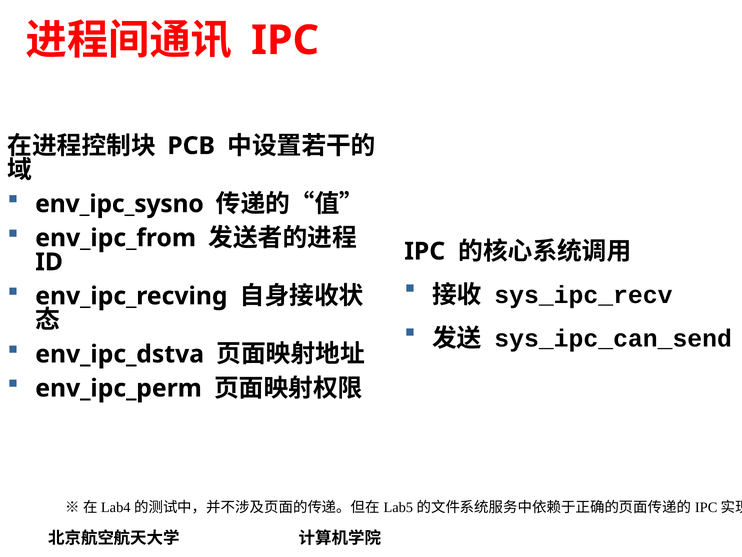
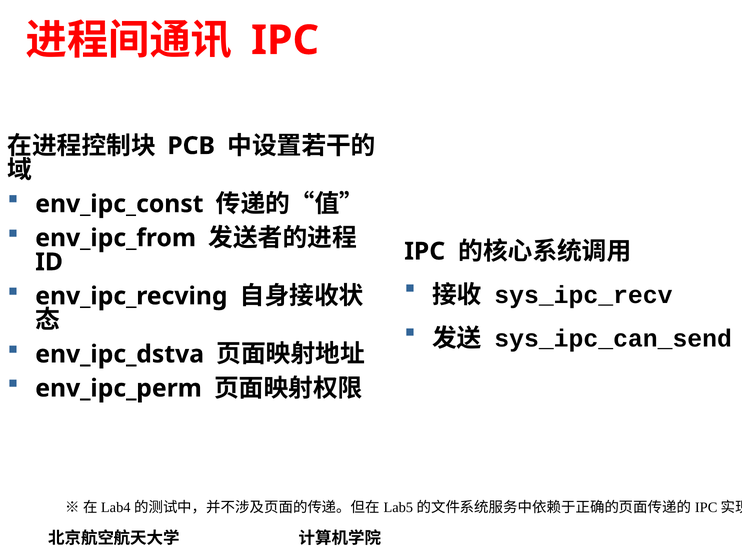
env_ipc_sysno: env_ipc_sysno -> env_ipc_const
